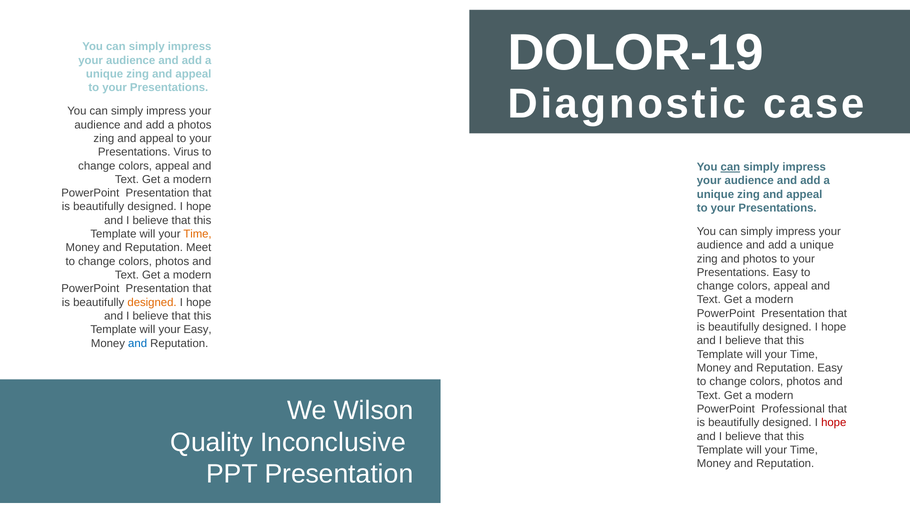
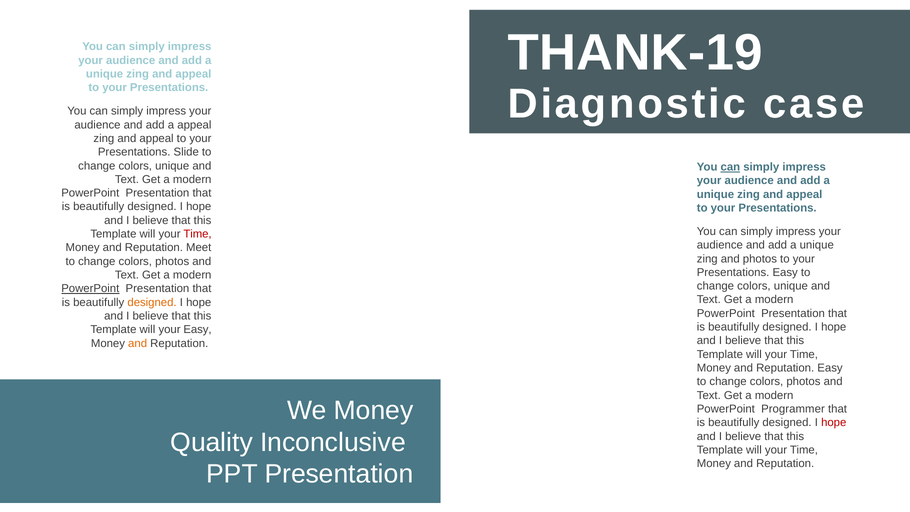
DOLOR-19: DOLOR-19 -> THANK-19
a photos: photos -> appeal
Virus: Virus -> Slide
appeal at (172, 166): appeal -> unique
Time at (198, 234) colour: orange -> red
appeal at (791, 286): appeal -> unique
PowerPoint at (90, 289) underline: none -> present
and at (138, 343) colour: blue -> orange
We Wilson: Wilson -> Money
Professional: Professional -> Programmer
